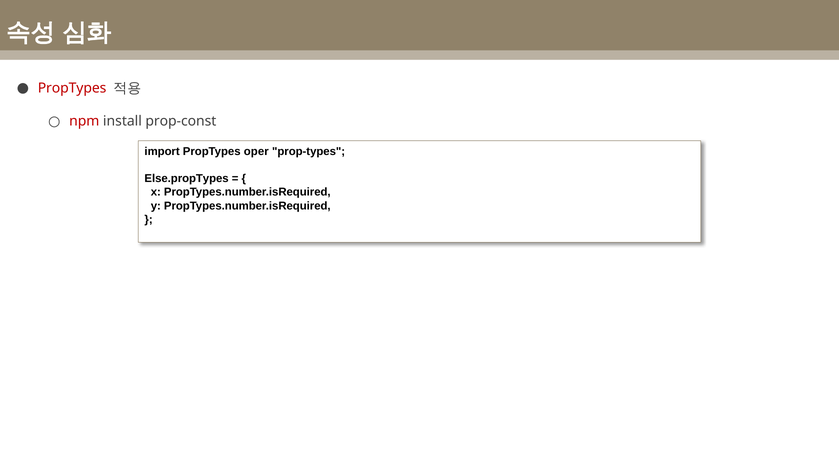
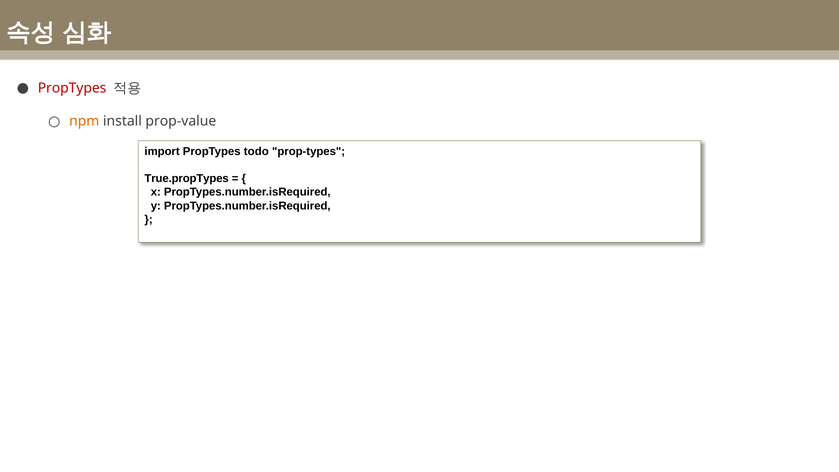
npm colour: red -> orange
prop-const: prop-const -> prop-value
oper: oper -> todo
Else.propTypes: Else.propTypes -> True.propTypes
